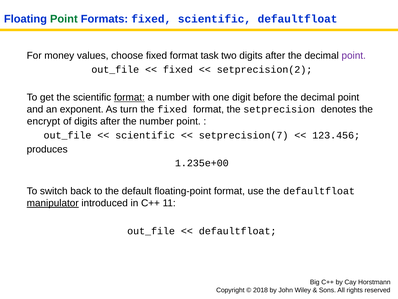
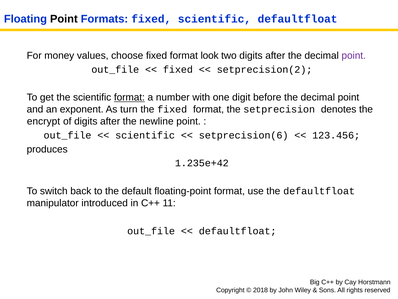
Point at (64, 19) colour: green -> black
task: task -> look
the number: number -> newline
setprecision(7: setprecision(7 -> setprecision(6
1.235e+00: 1.235e+00 -> 1.235e+42
manipulator underline: present -> none
